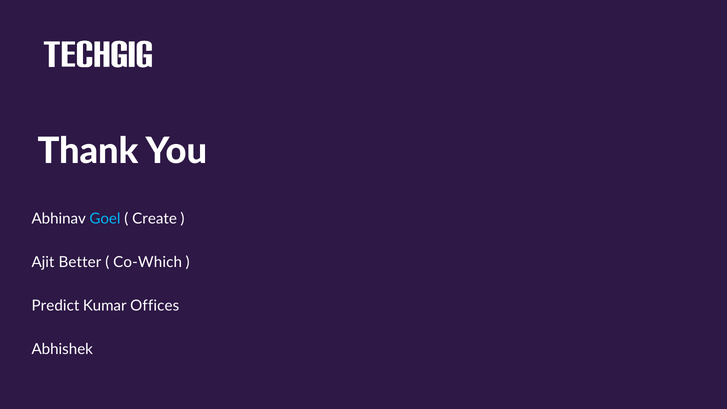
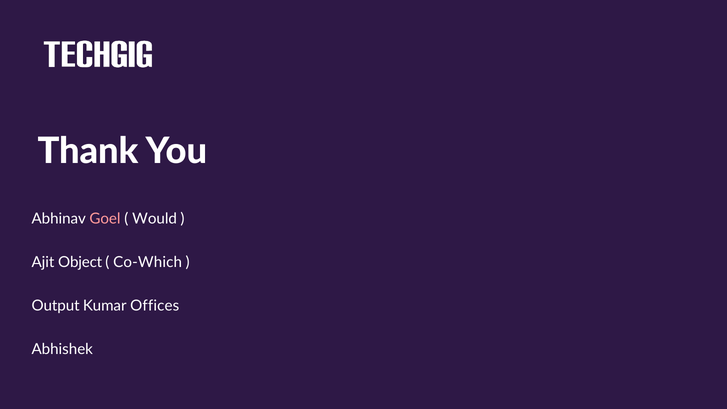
Goel colour: light blue -> pink
Create: Create -> Would
Better: Better -> Object
Predict: Predict -> Output
